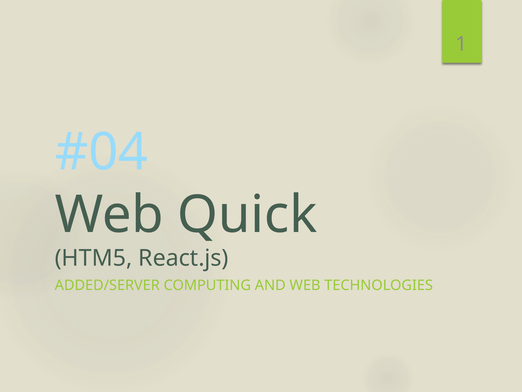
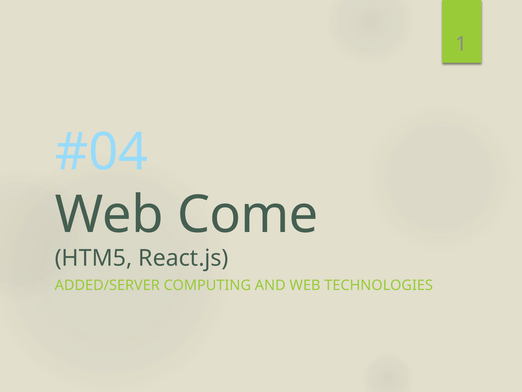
Quick: Quick -> Come
